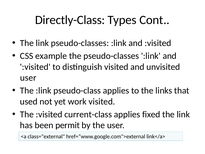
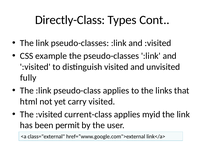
user at (28, 78): user -> fully
used: used -> html
work: work -> carry
fixed: fixed -> myid
